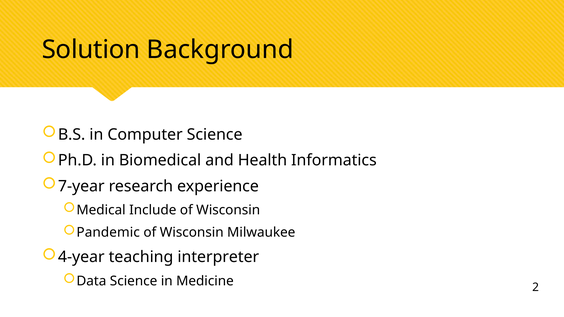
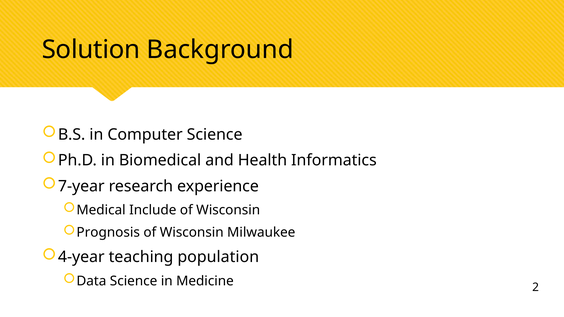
Pandemic: Pandemic -> Prognosis
interpreter: interpreter -> population
